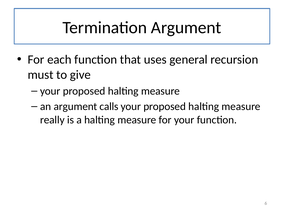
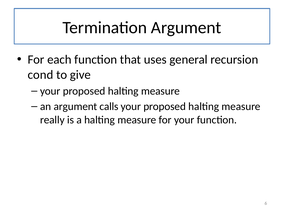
must: must -> cond
